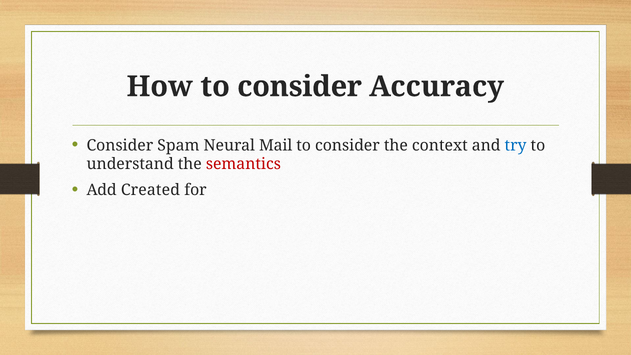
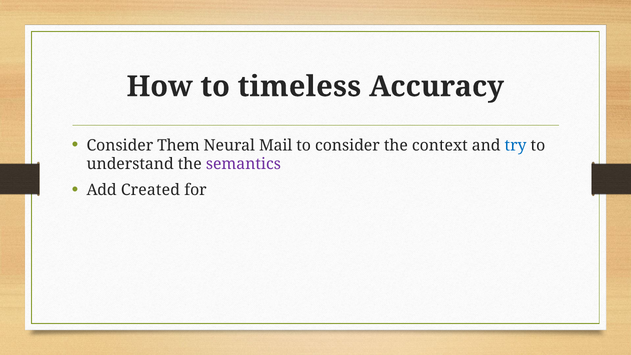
How to consider: consider -> timeless
Spam: Spam -> Them
semantics colour: red -> purple
